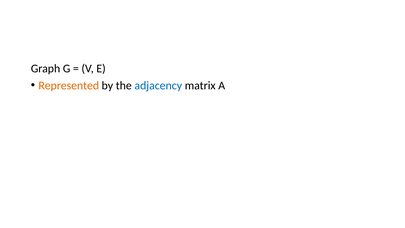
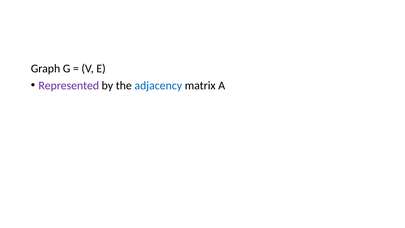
Represented colour: orange -> purple
